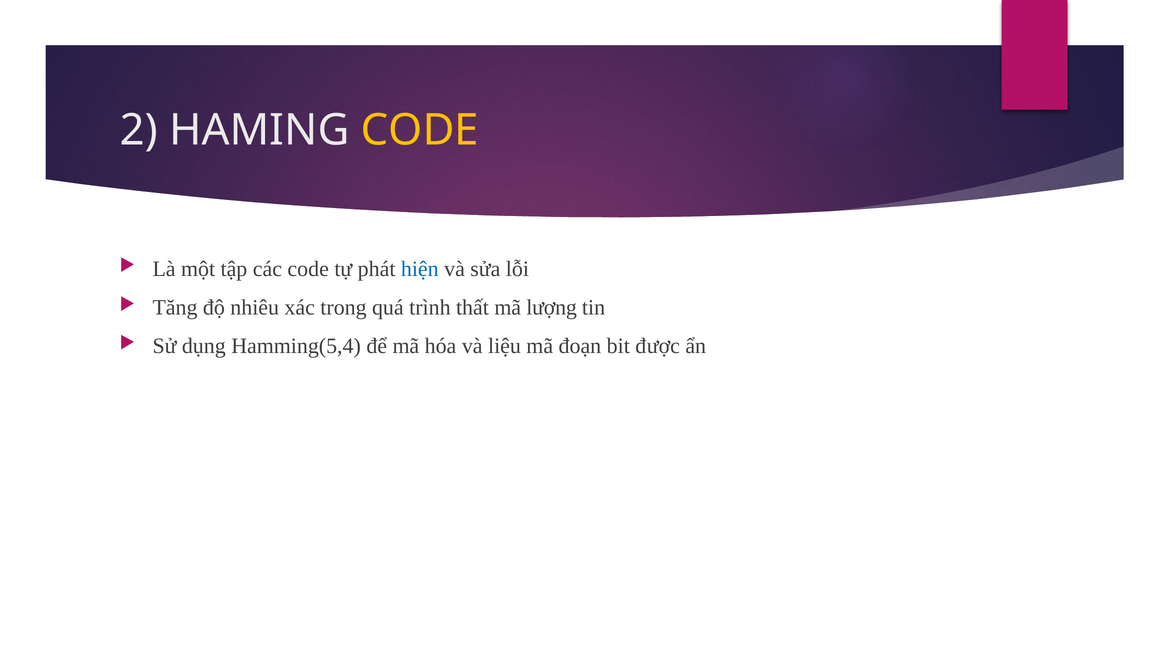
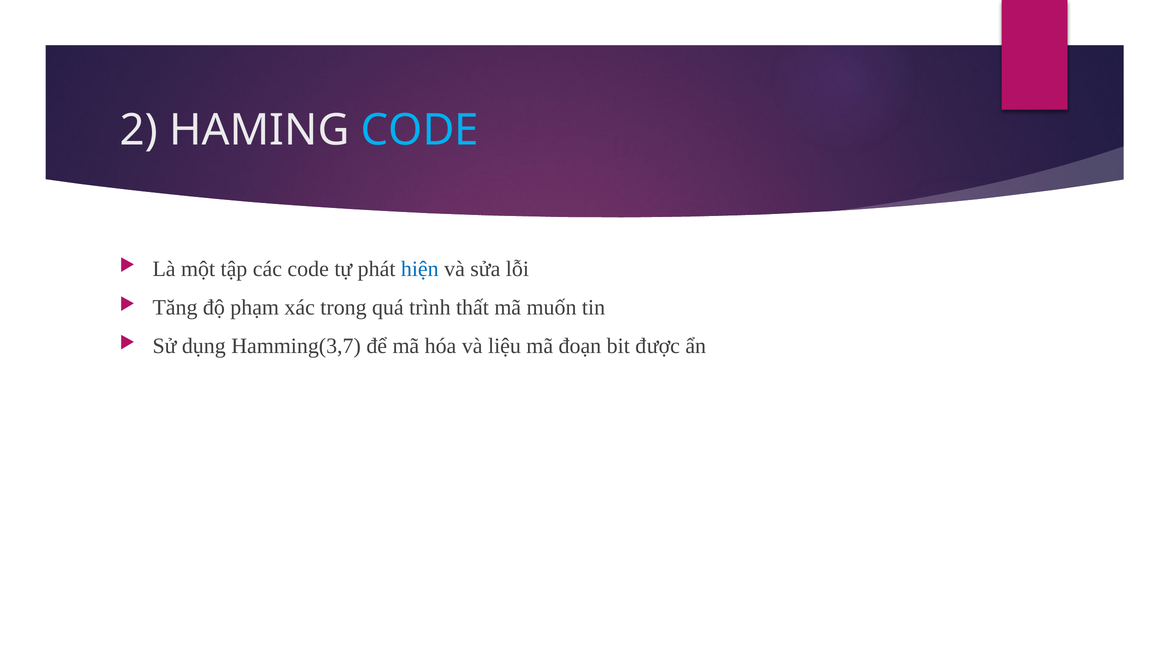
CODE at (420, 130) colour: yellow -> light blue
nhiêu: nhiêu -> phạm
lượng: lượng -> muốn
Hamming(5,4: Hamming(5,4 -> Hamming(3,7
